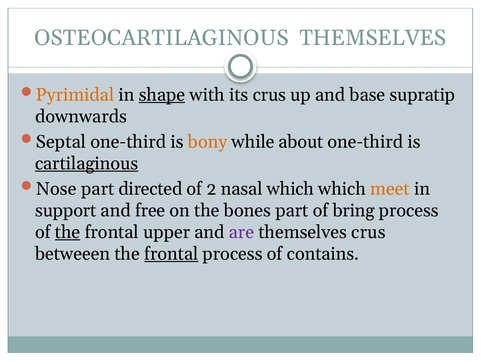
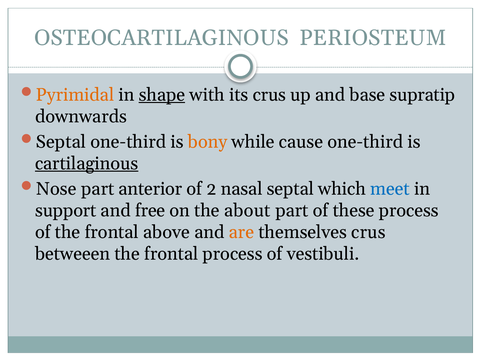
OSTEOCARTILAGINOUS THEMSELVES: THEMSELVES -> PERIOSTEUM
about: about -> cause
directed: directed -> anterior
nasal which: which -> septal
meet colour: orange -> blue
bones: bones -> about
bring: bring -> these
the at (68, 232) underline: present -> none
upper: upper -> above
are colour: purple -> orange
frontal at (171, 254) underline: present -> none
contains: contains -> vestibuli
